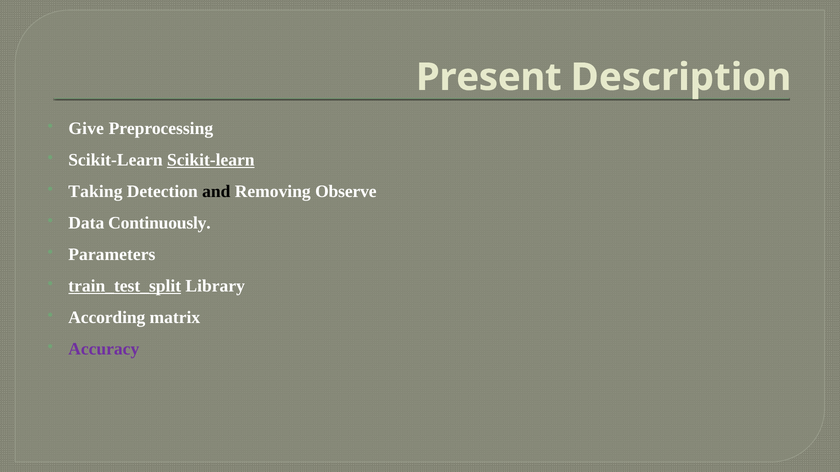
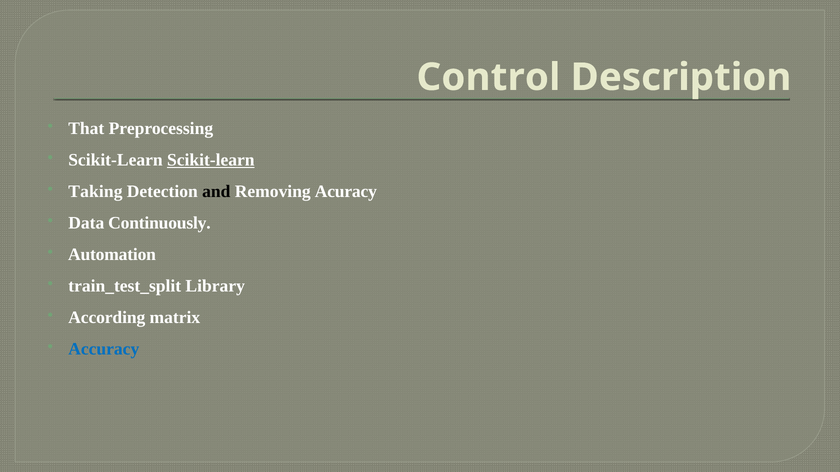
Present: Present -> Control
Give: Give -> That
Observe: Observe -> Acuracy
Parameters: Parameters -> Automation
train_test_split underline: present -> none
Accuracy colour: purple -> blue
